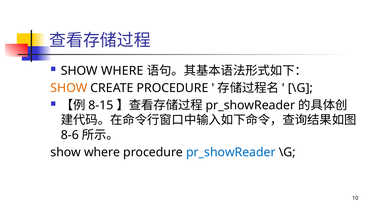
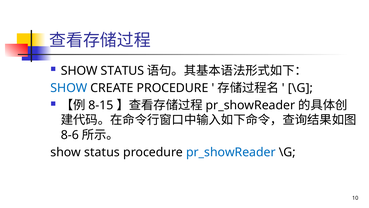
WHERE at (122, 71): WHERE -> STATUS
SHOW at (69, 88) colour: orange -> blue
where at (102, 152): where -> status
